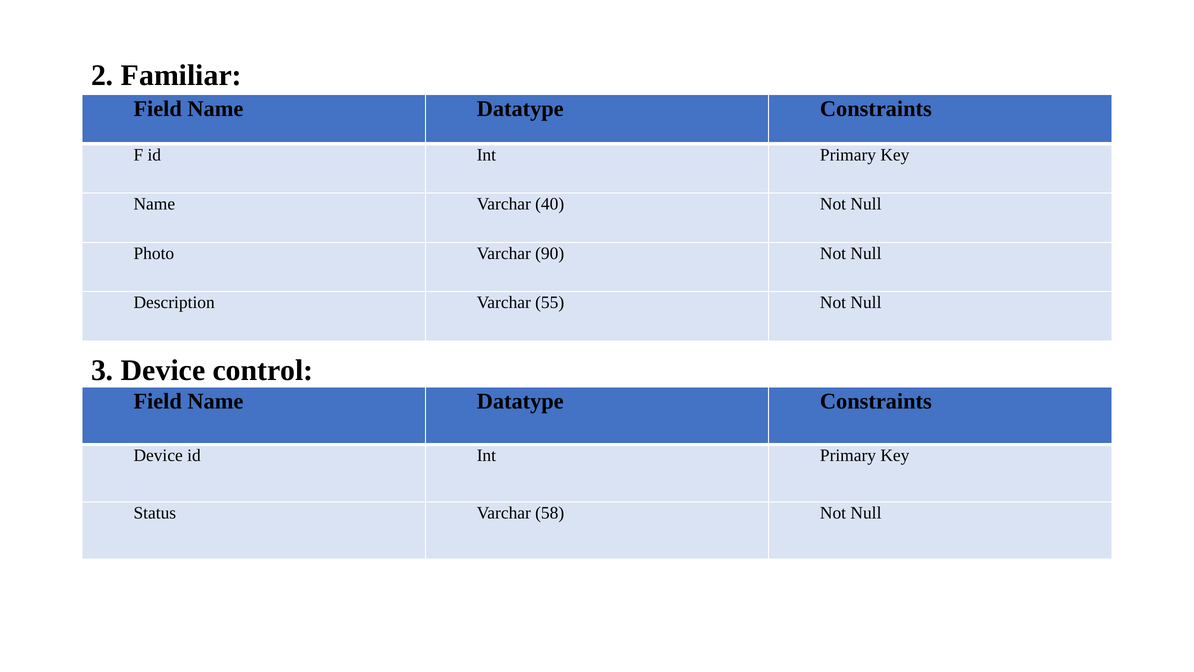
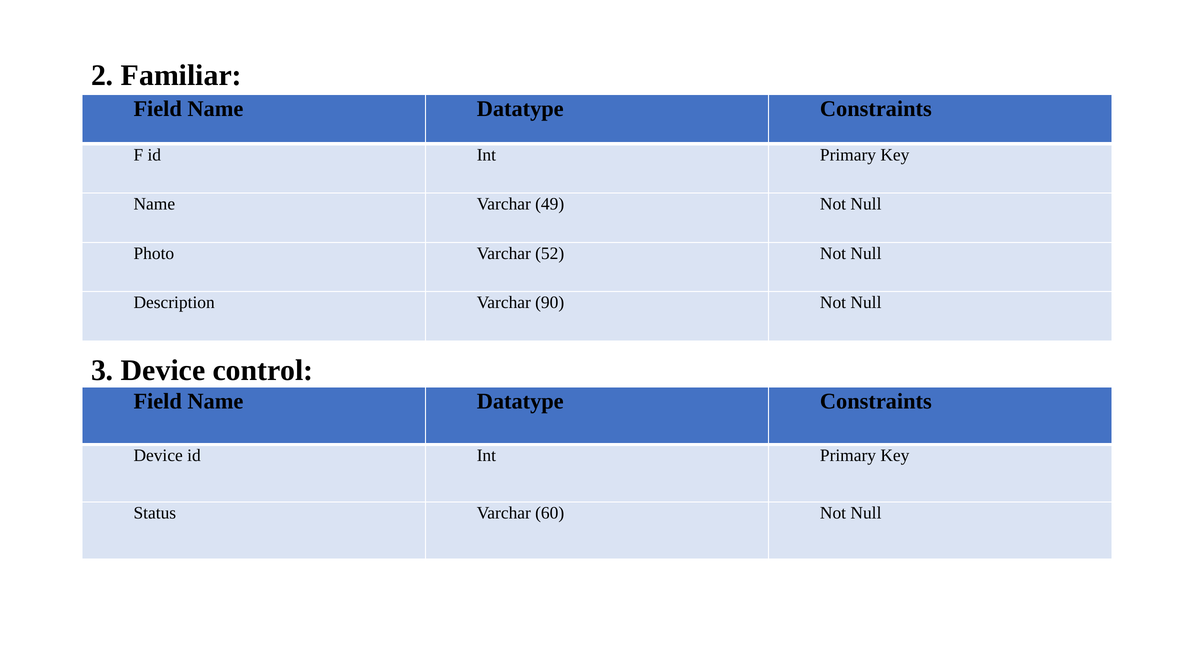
40: 40 -> 49
90: 90 -> 52
55: 55 -> 90
58: 58 -> 60
